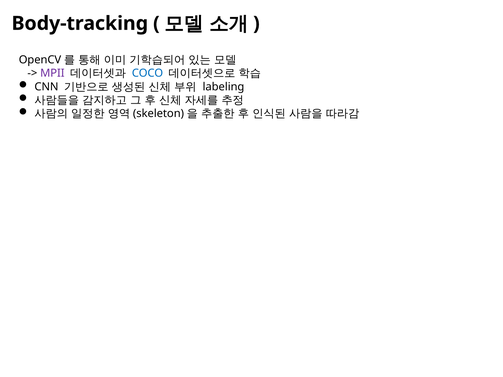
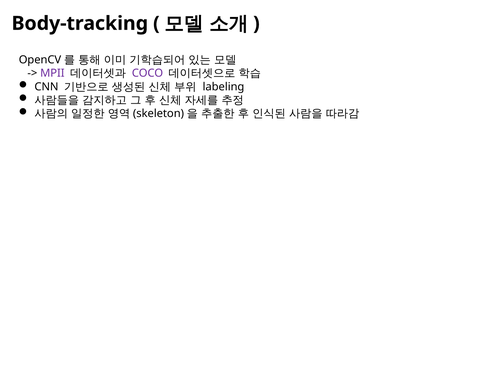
COCO colour: blue -> purple
